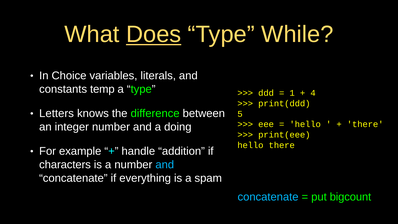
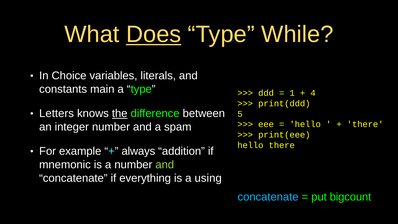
temp: temp -> main
the underline: none -> present
doing: doing -> spam
handle: handle -> always
characters: characters -> mnemonic
and at (165, 165) colour: light blue -> light green
spam: spam -> using
